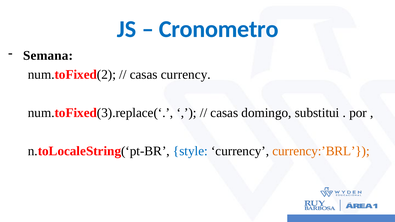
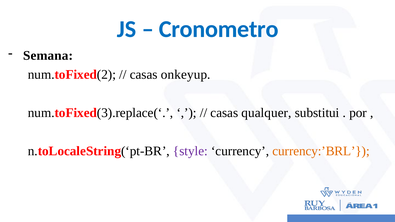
casas currency: currency -> onkeyup
domingo: domingo -> qualquer
style colour: blue -> purple
